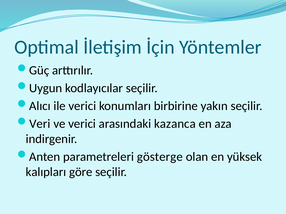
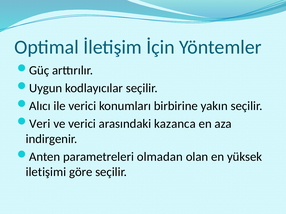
gösterge: gösterge -> olmadan
kalıpları: kalıpları -> iletişimi
